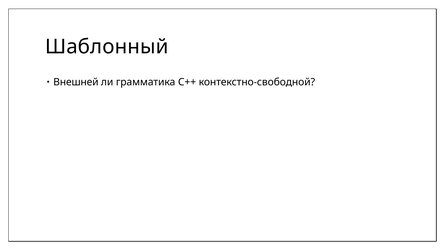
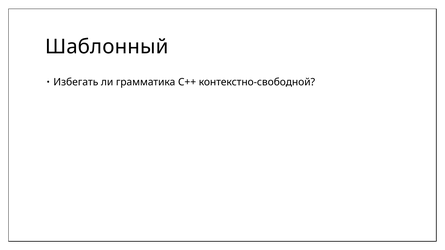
Внешней: Внешней -> Избегать
